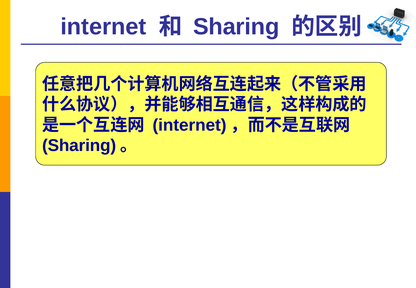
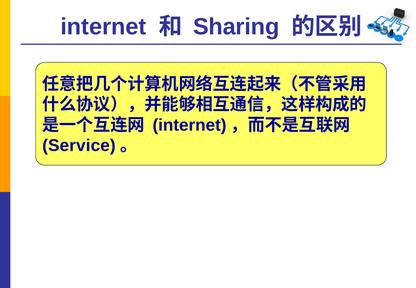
Sharing at (79, 146): Sharing -> Service
